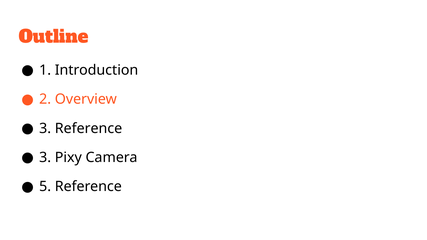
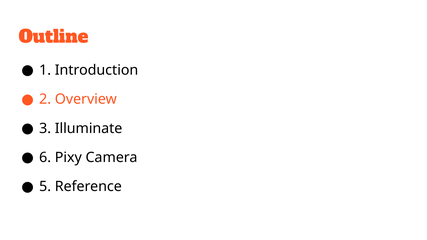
3 Reference: Reference -> Illuminate
3 at (45, 158): 3 -> 6
